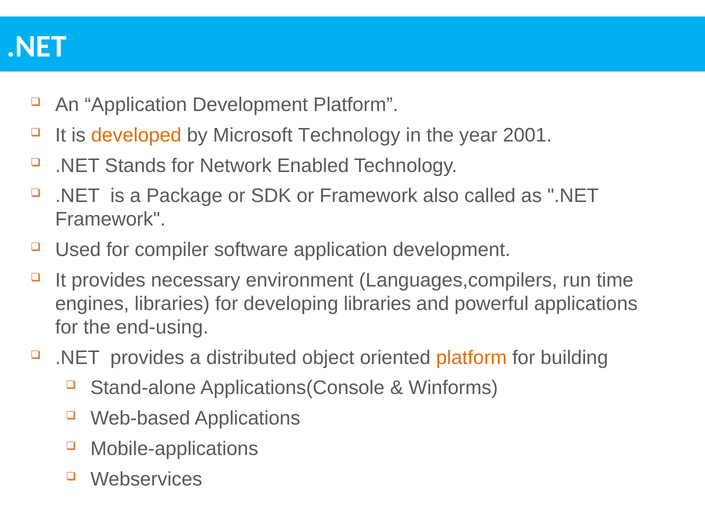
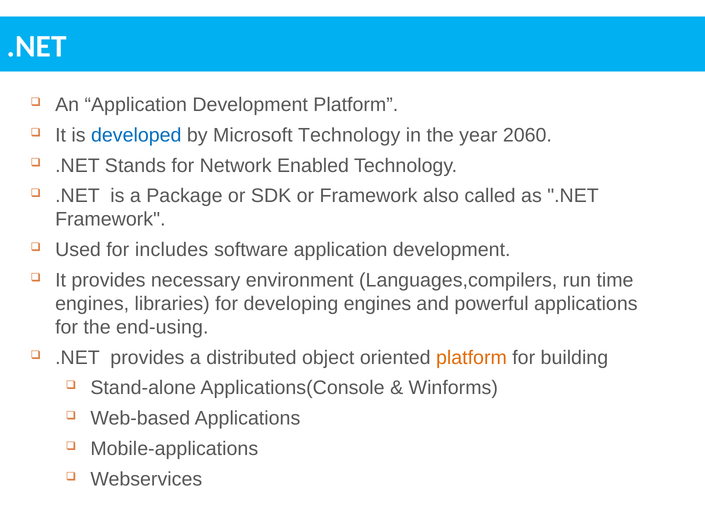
developed colour: orange -> blue
2001: 2001 -> 2060
compiler: compiler -> includes
developing libraries: libraries -> engines
